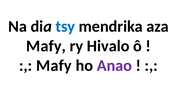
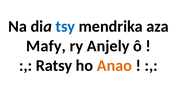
Hivalo: Hivalo -> Anjely
Mafy at (54, 65): Mafy -> Ratsy
Anao colour: purple -> orange
